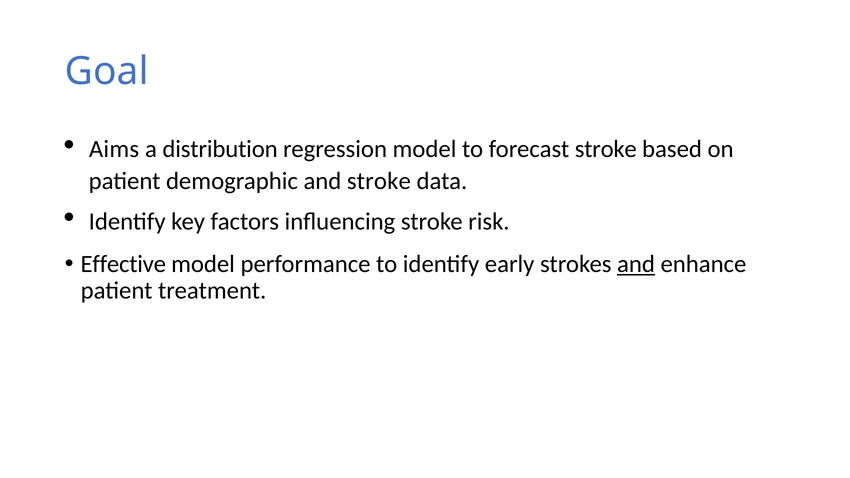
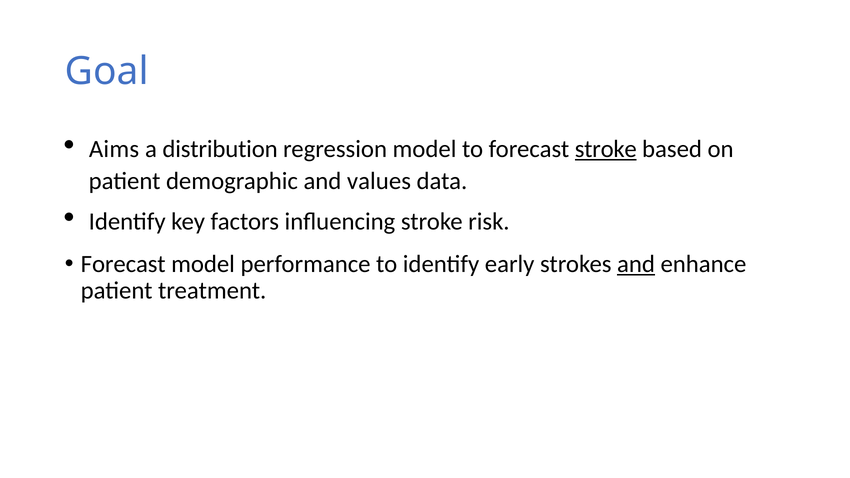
stroke at (606, 149) underline: none -> present
and stroke: stroke -> values
Effective at (123, 264): Effective -> Forecast
